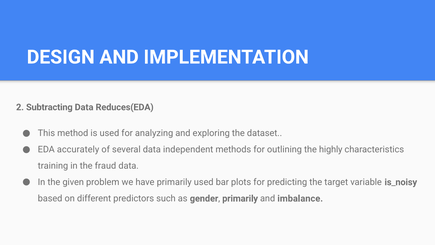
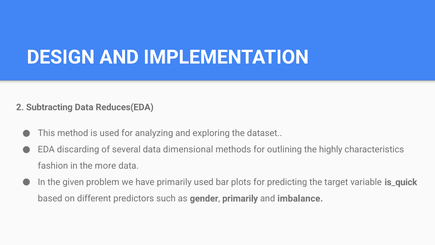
accurately: accurately -> discarding
independent: independent -> dimensional
training: training -> fashion
fraud: fraud -> more
is_noisy: is_noisy -> is_quick
